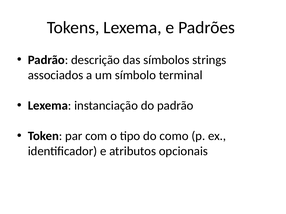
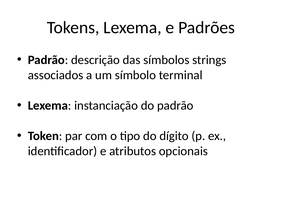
como: como -> dígito
